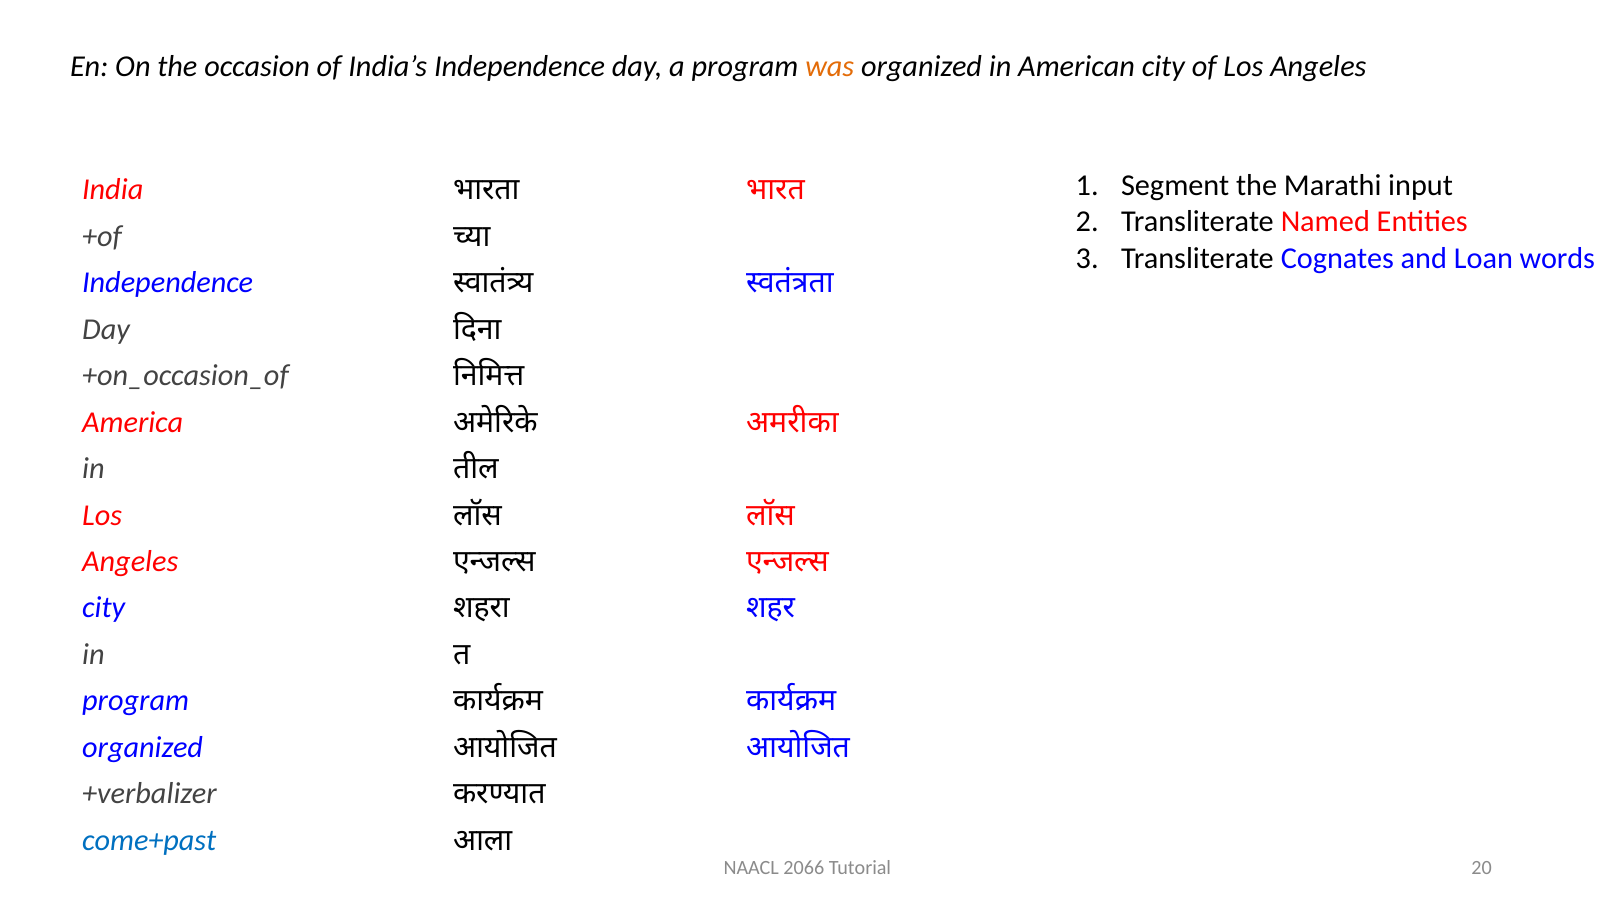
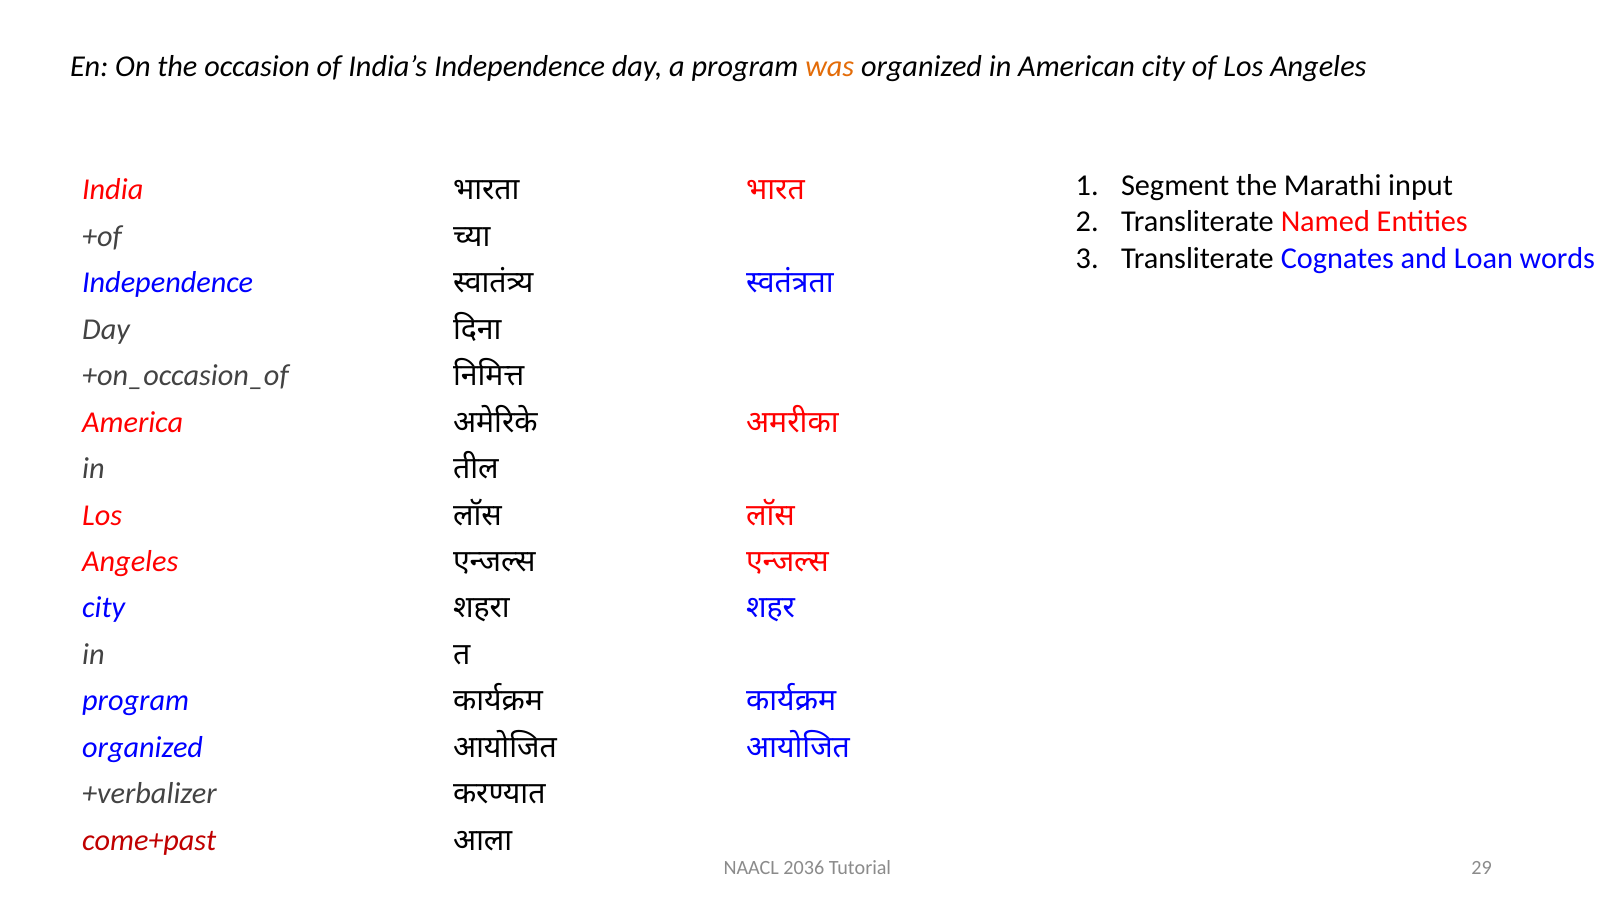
come+past colour: blue -> red
2066: 2066 -> 2036
20: 20 -> 29
